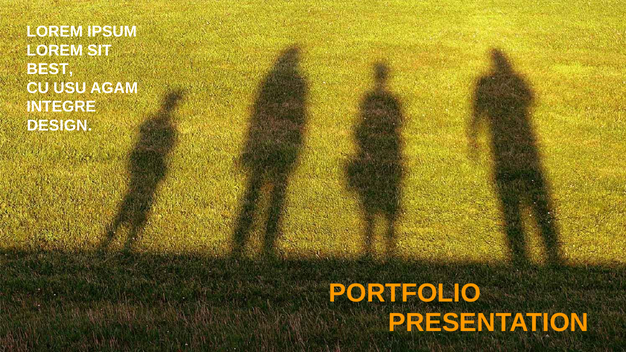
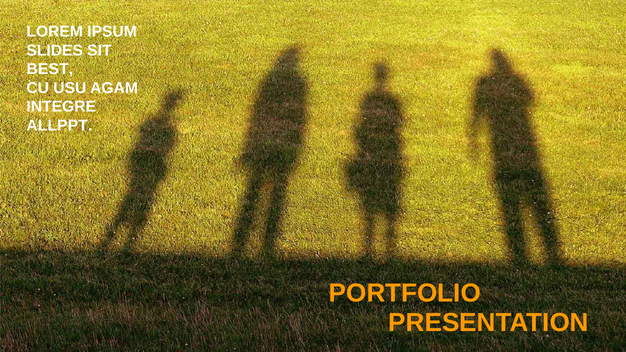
LOREM at (55, 51): LOREM -> SLIDES
DESIGN: DESIGN -> ALLPPT
